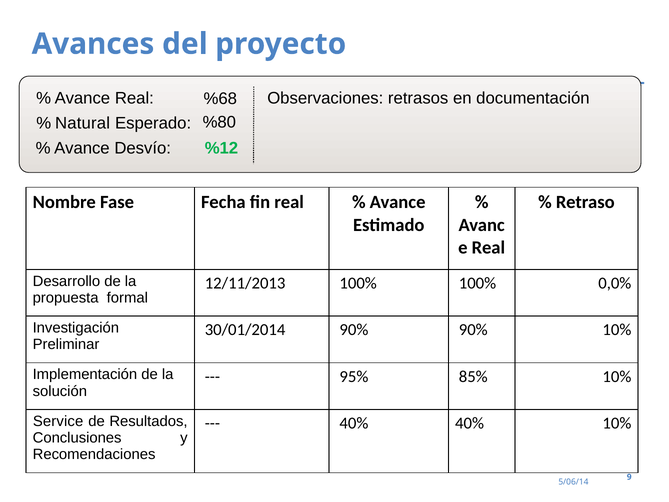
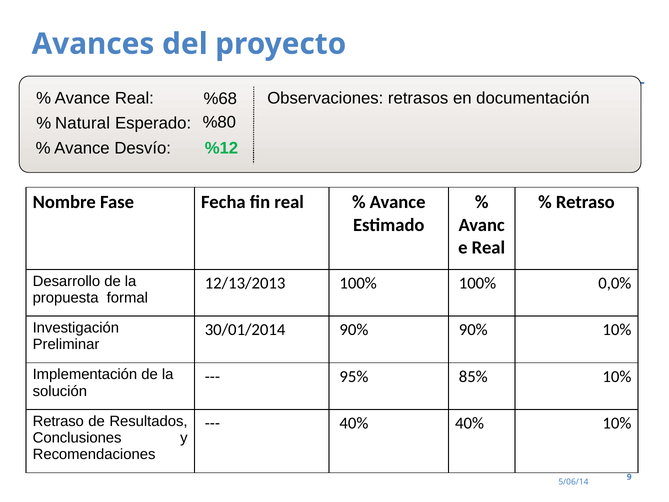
12/11/2013: 12/11/2013 -> 12/13/2013
Service at (58, 421): Service -> Retraso
